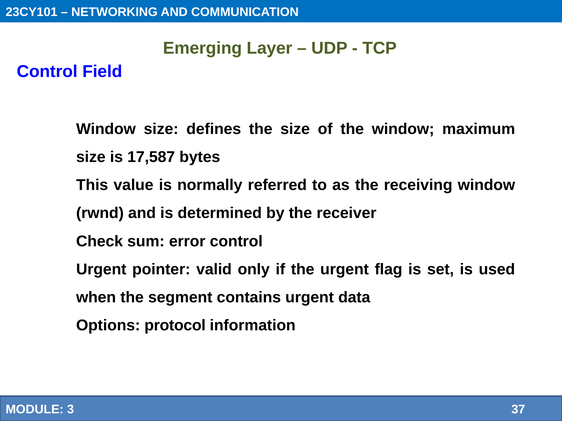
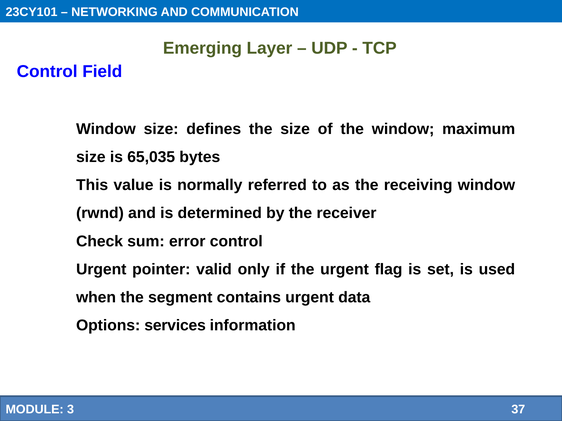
17,587: 17,587 -> 65,035
protocol: protocol -> services
